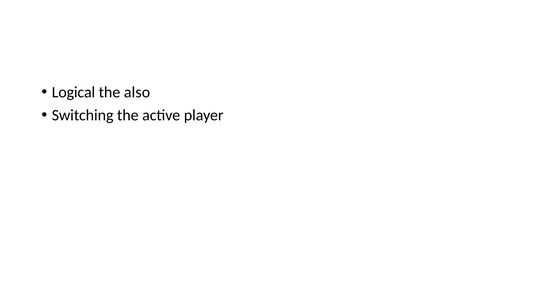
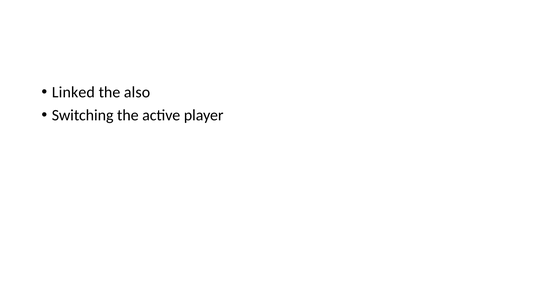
Logical: Logical -> Linked
